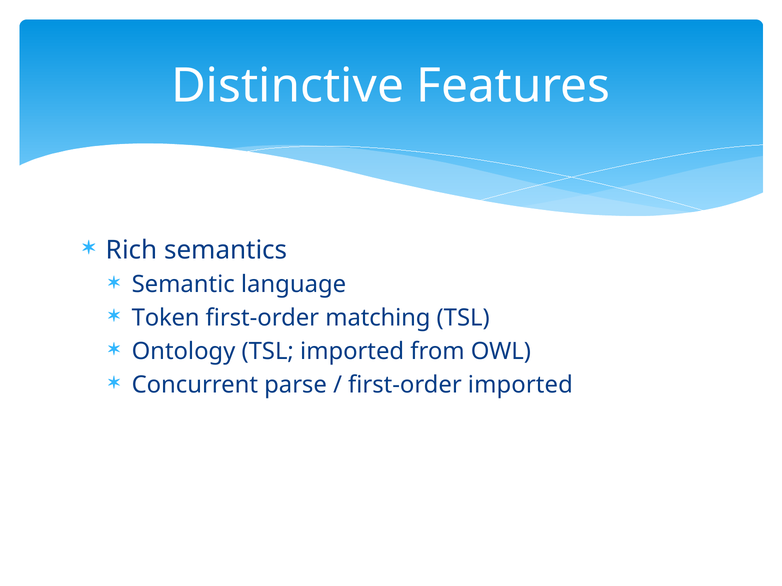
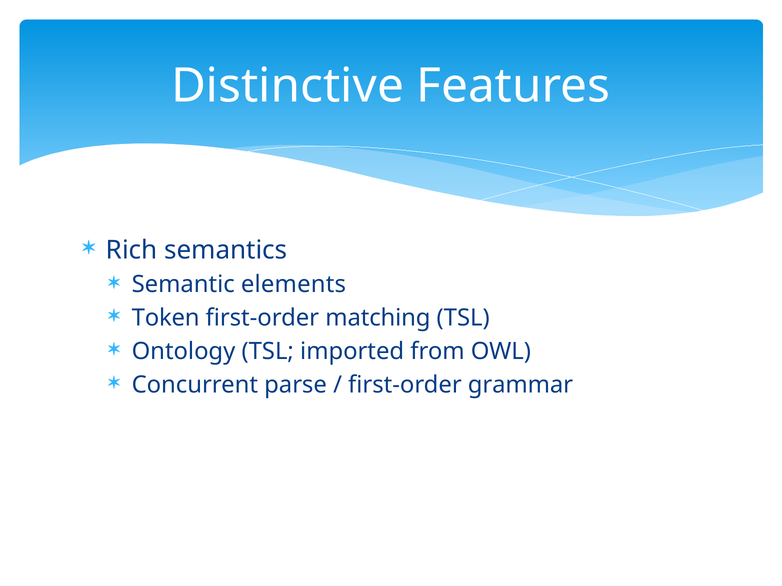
language: language -> elements
first-order imported: imported -> grammar
